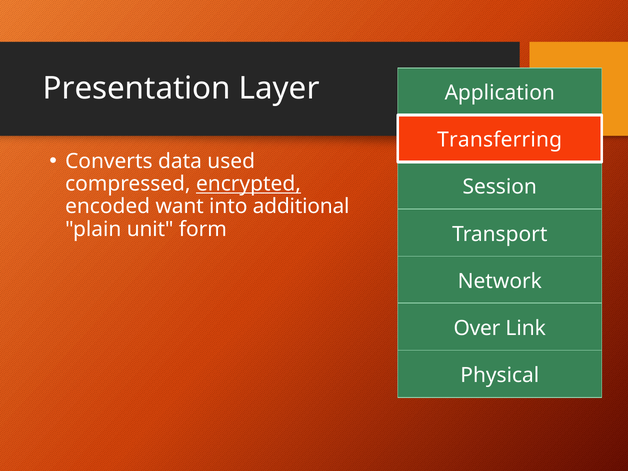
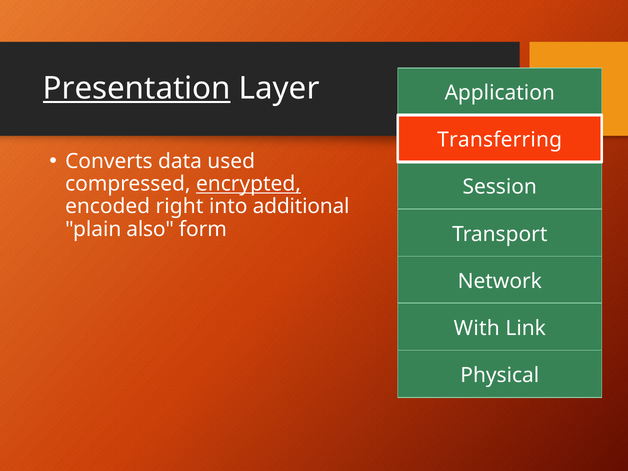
Presentation underline: none -> present
want: want -> right
unit: unit -> also
Over: Over -> With
